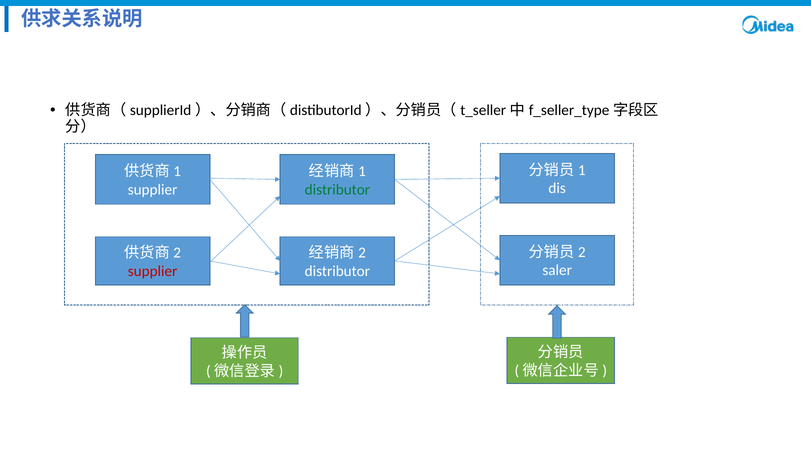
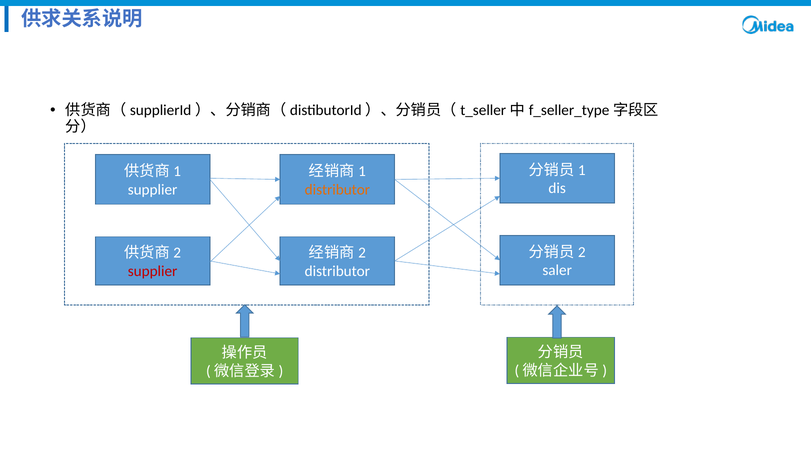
distributor at (337, 190) colour: green -> orange
